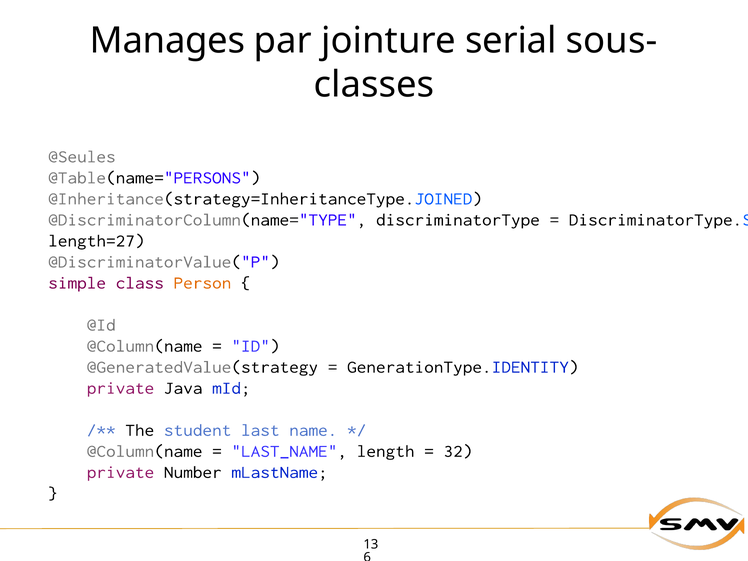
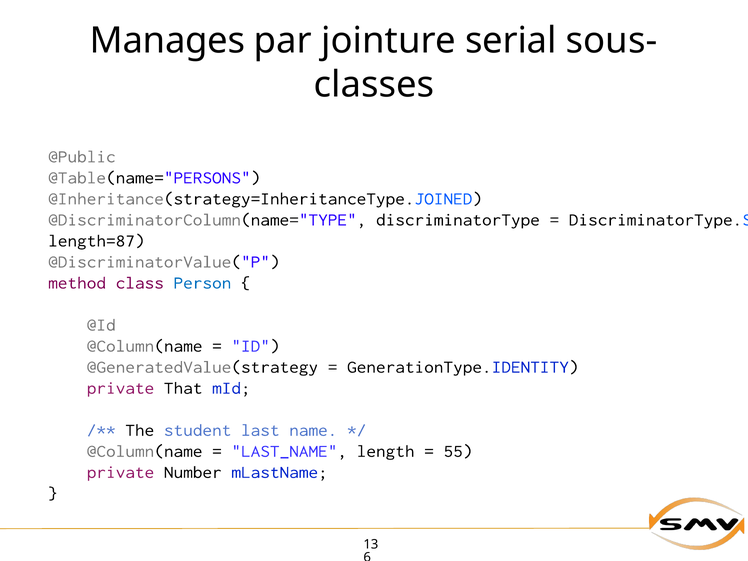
@Seules: @Seules -> @Public
length=27: length=27 -> length=87
simple: simple -> method
Person colour: orange -> blue
Java: Java -> That
32: 32 -> 55
